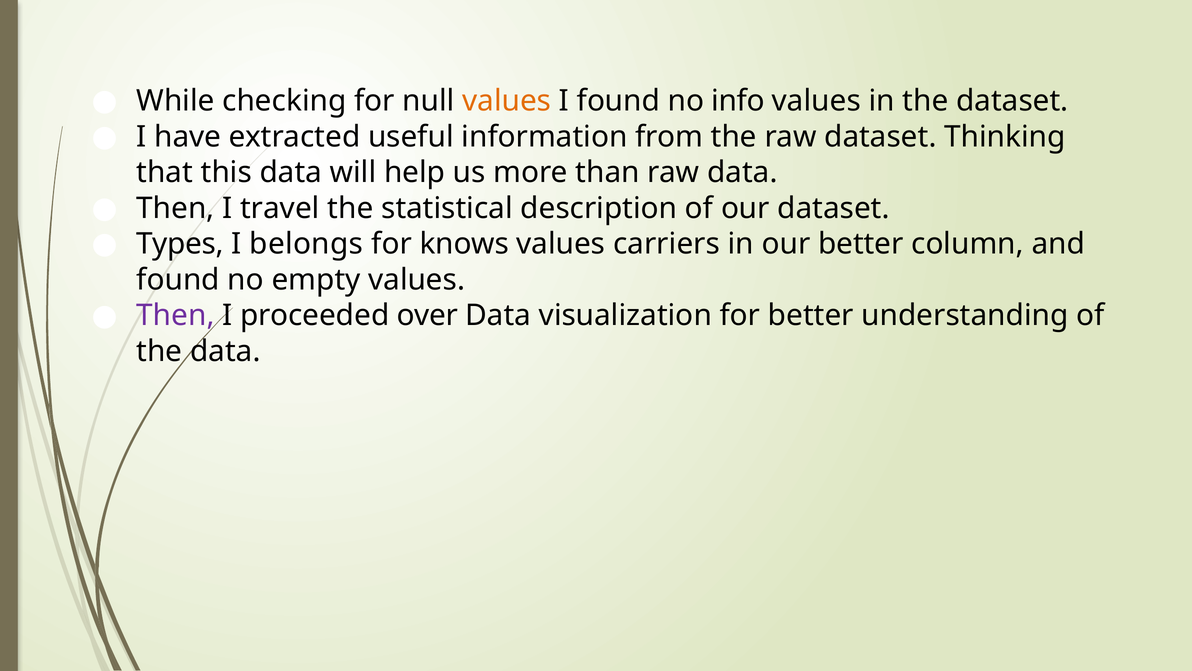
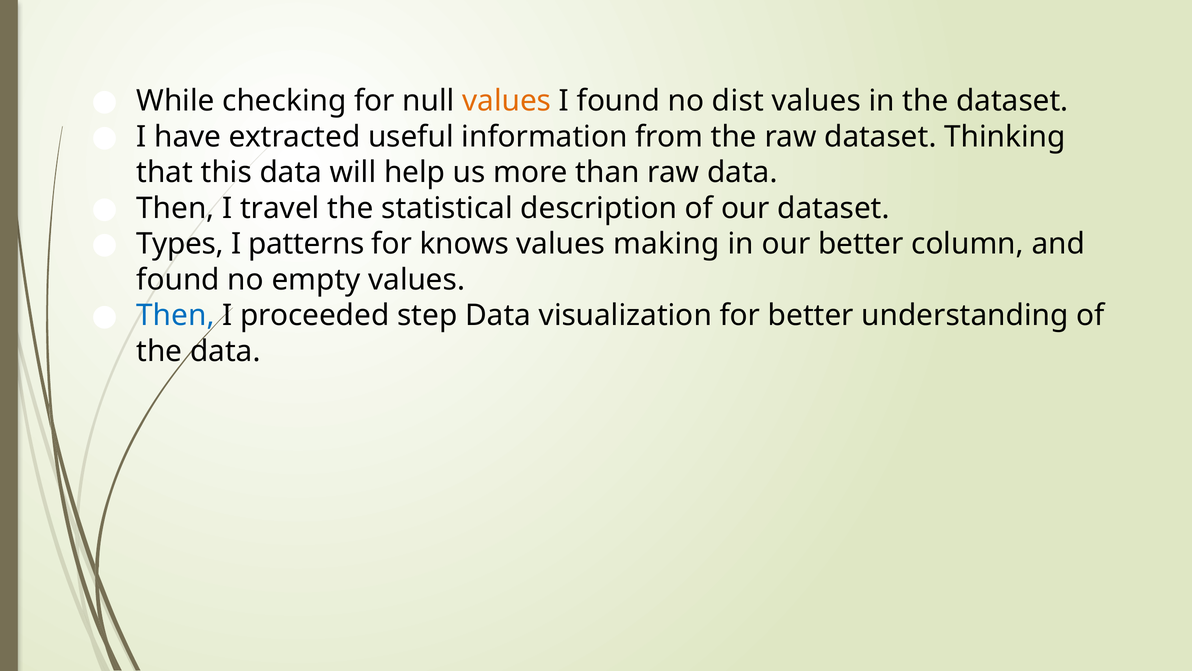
info: info -> dist
belongs: belongs -> patterns
carriers: carriers -> making
Then at (175, 315) colour: purple -> blue
over: over -> step
